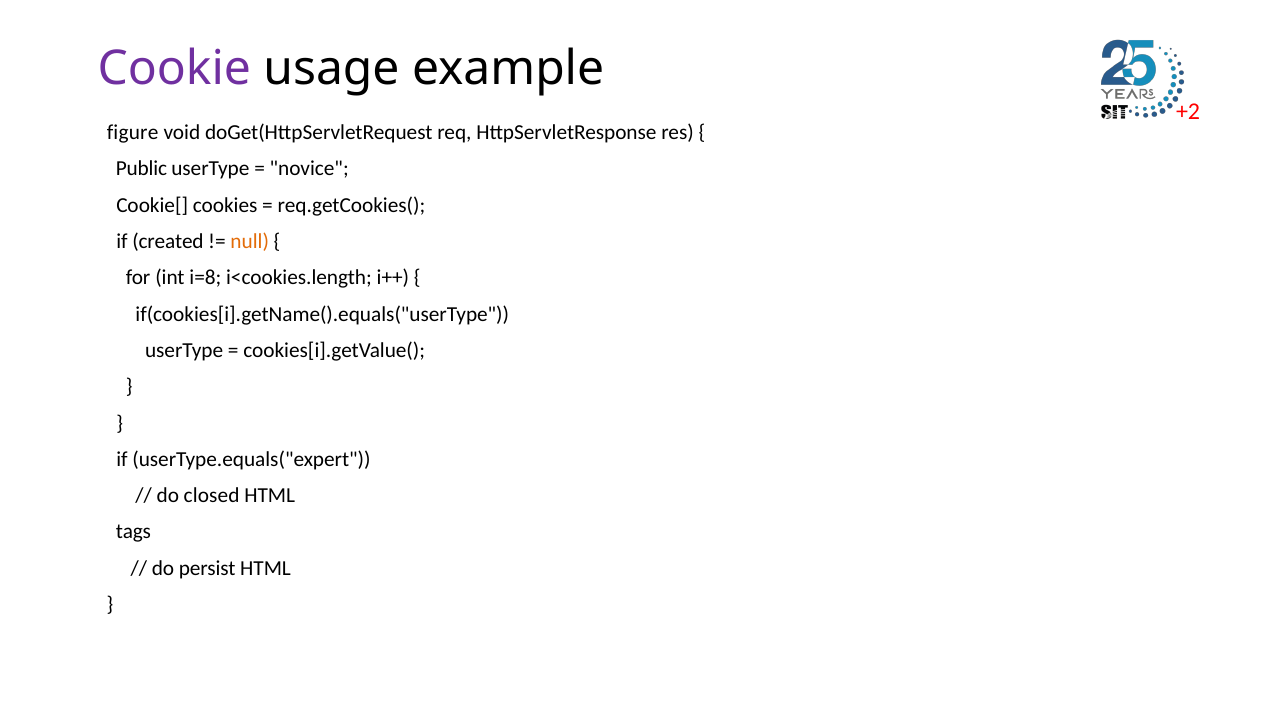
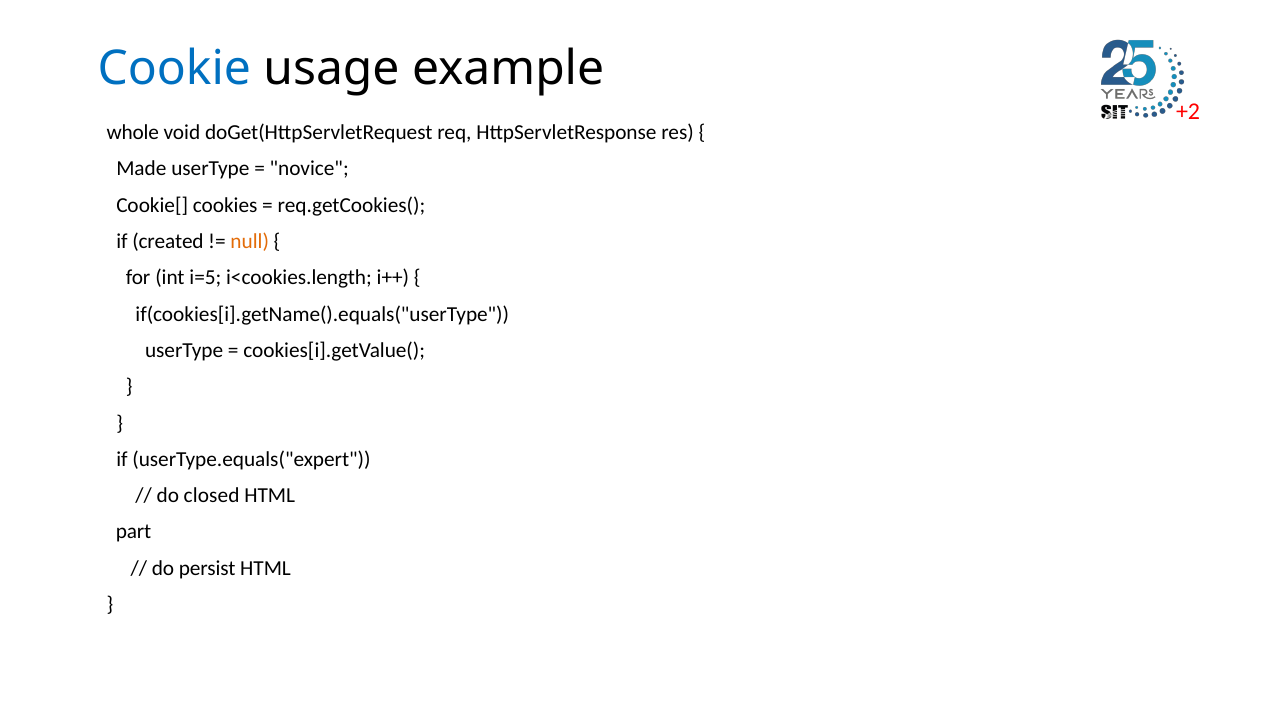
Cookie colour: purple -> blue
figure: figure -> whole
Public: Public -> Made
i=8: i=8 -> i=5
tags: tags -> part
